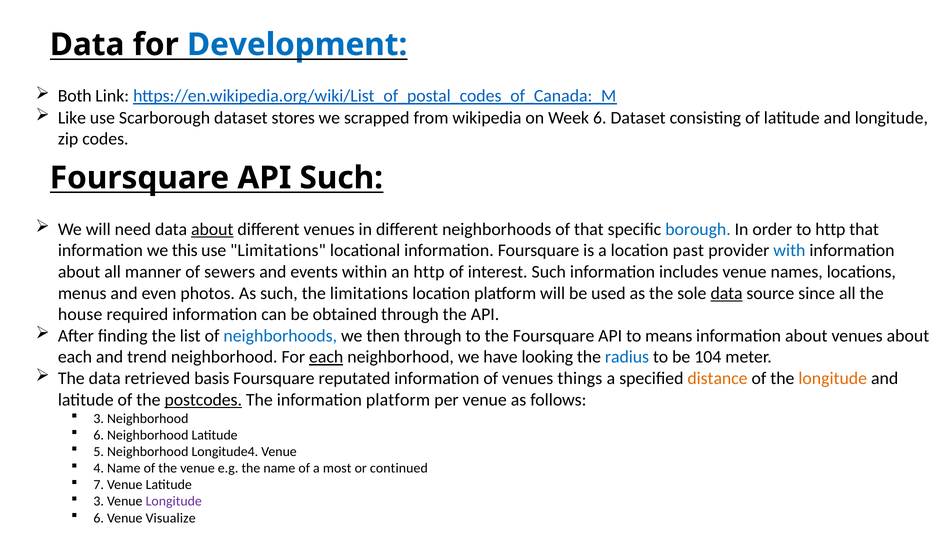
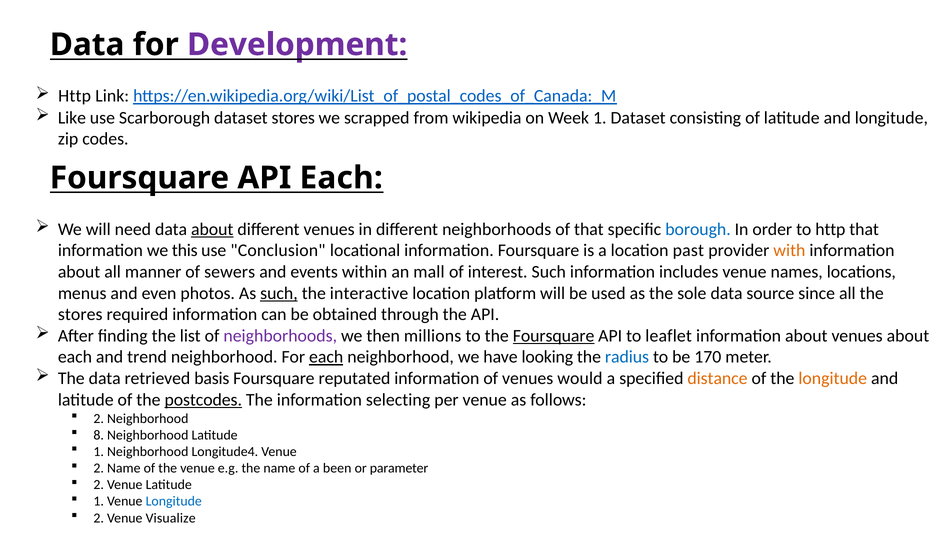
Development colour: blue -> purple
Both at (75, 96): Both -> Http
Week 6: 6 -> 1
API Such: Such -> Each
use Limitations: Limitations -> Conclusion
with colour: blue -> orange
an http: http -> mall
such at (279, 293) underline: none -> present
the limitations: limitations -> interactive
data at (727, 293) underline: present -> none
house at (80, 315): house -> stores
neighborhoods at (280, 336) colour: blue -> purple
then through: through -> millions
Foursquare at (554, 336) underline: none -> present
means: means -> leaflet
104: 104 -> 170
things: things -> would
information platform: platform -> selecting
3 at (99, 419): 3 -> 2
6 at (99, 435): 6 -> 8
5 at (99, 452): 5 -> 1
4 at (99, 468): 4 -> 2
most: most -> been
continued: continued -> parameter
7 at (99, 485): 7 -> 2
3 at (99, 502): 3 -> 1
Longitude at (174, 502) colour: purple -> blue
6 at (99, 518): 6 -> 2
